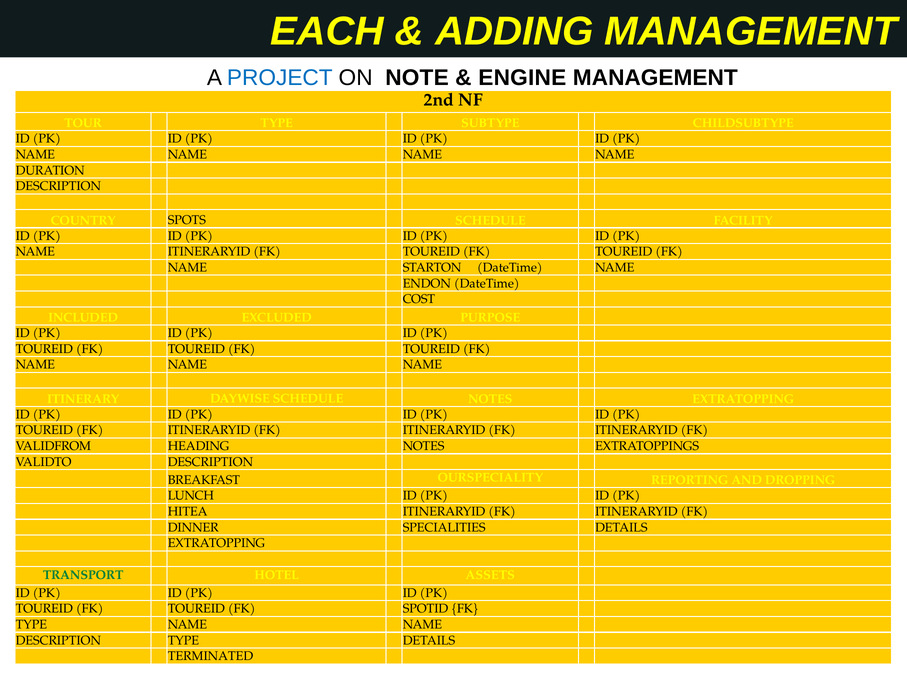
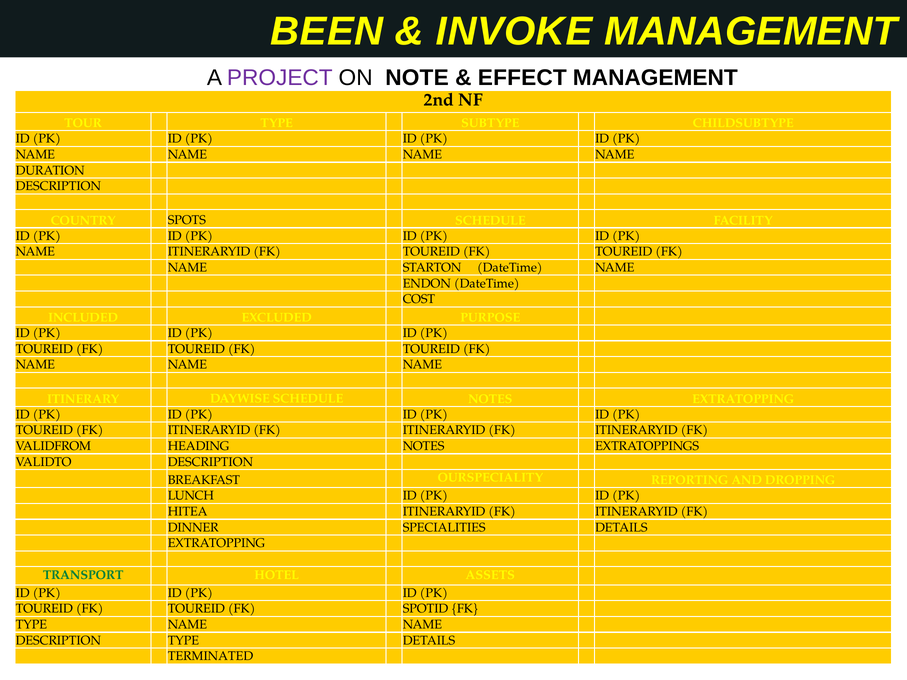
EACH: EACH -> BEEN
ADDING: ADDING -> INVOKE
PROJECT colour: blue -> purple
ENGINE: ENGINE -> EFFECT
